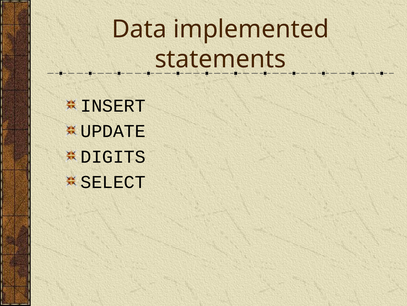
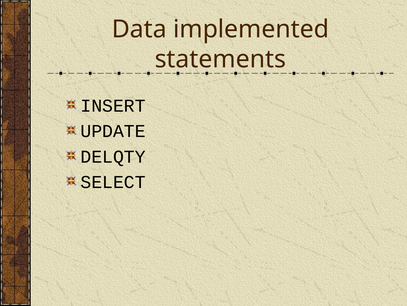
DIGITS: DIGITS -> DELQTY
